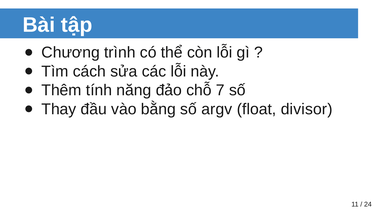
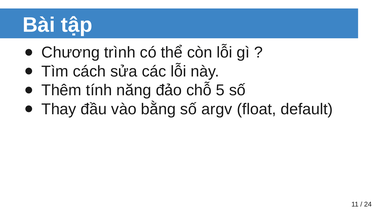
7: 7 -> 5
divisor: divisor -> default
